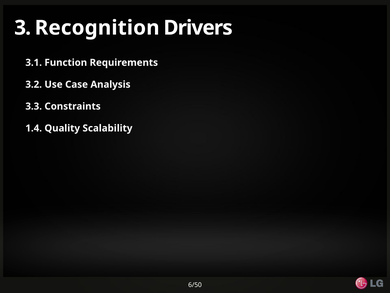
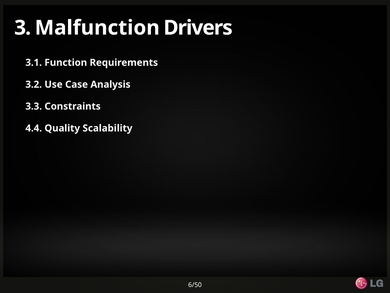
Recognition: Recognition -> Malfunction
1.4: 1.4 -> 4.4
